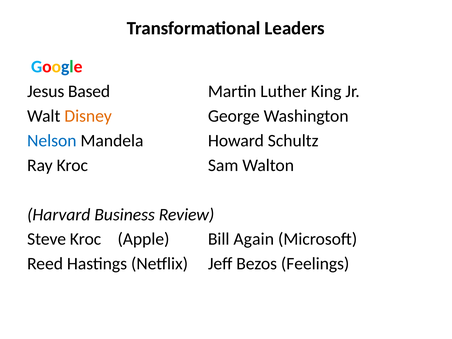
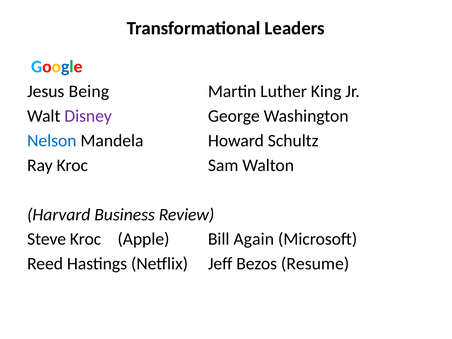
Based: Based -> Being
Disney colour: orange -> purple
Feelings: Feelings -> Resume
